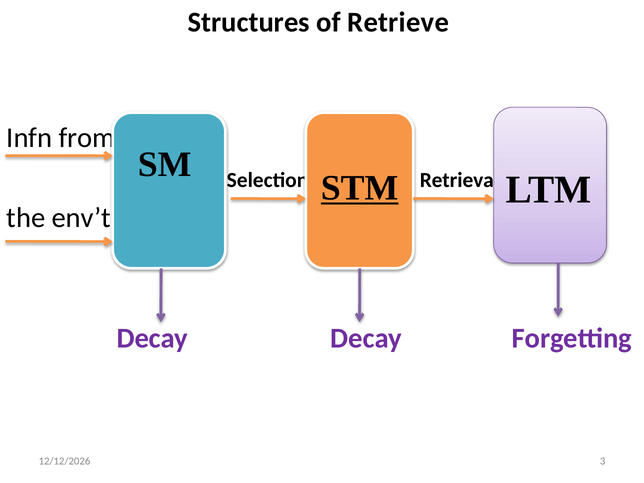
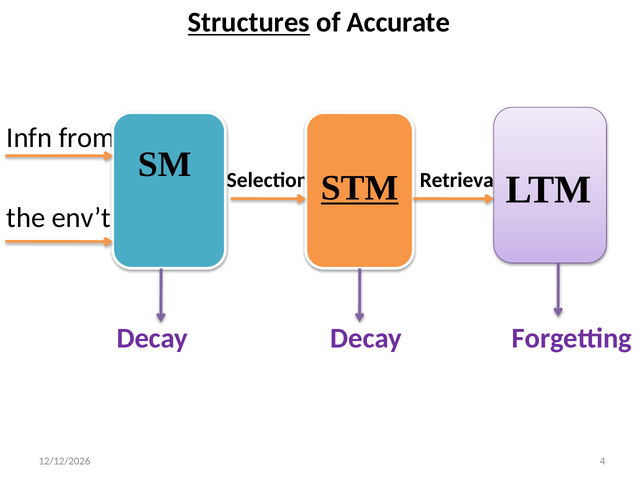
Structures underline: none -> present
Retrieve: Retrieve -> Accurate
3: 3 -> 4
